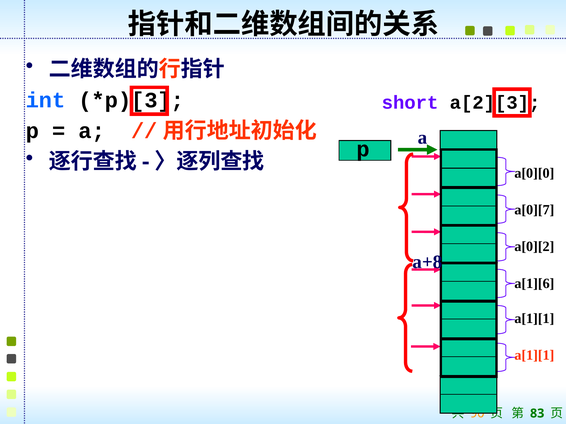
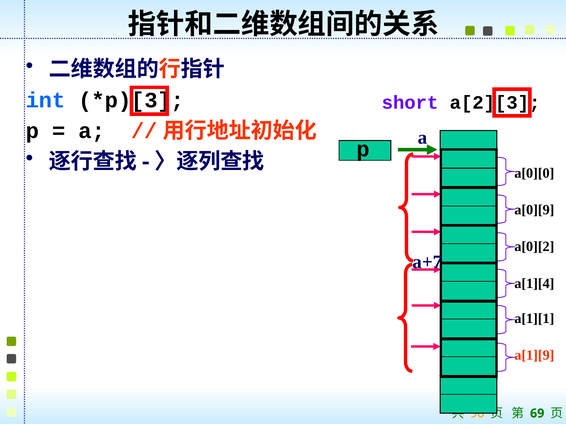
a[0][7: a[0][7 -> a[0][9
a+8: a+8 -> a+7
a[1][6: a[1][6 -> a[1][4
a[1][1 at (534, 356): a[1][1 -> a[1][9
83: 83 -> 69
